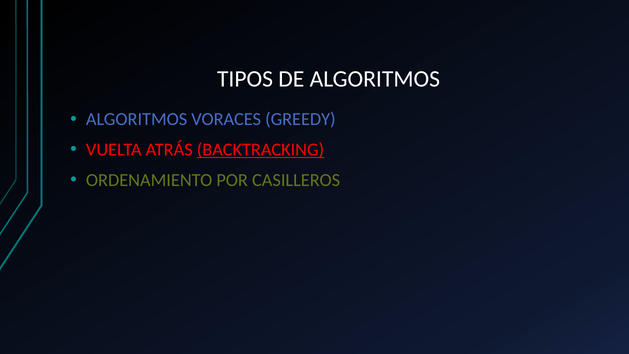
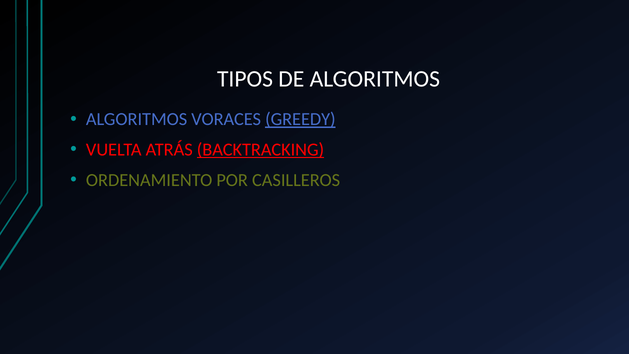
GREEDY underline: none -> present
